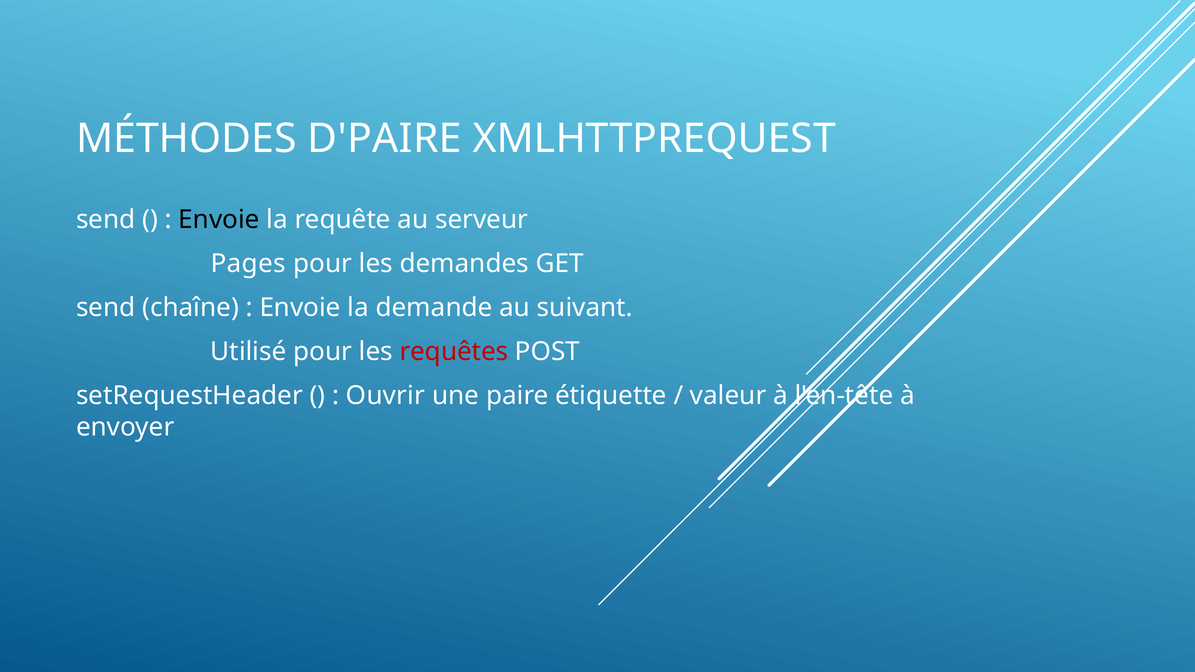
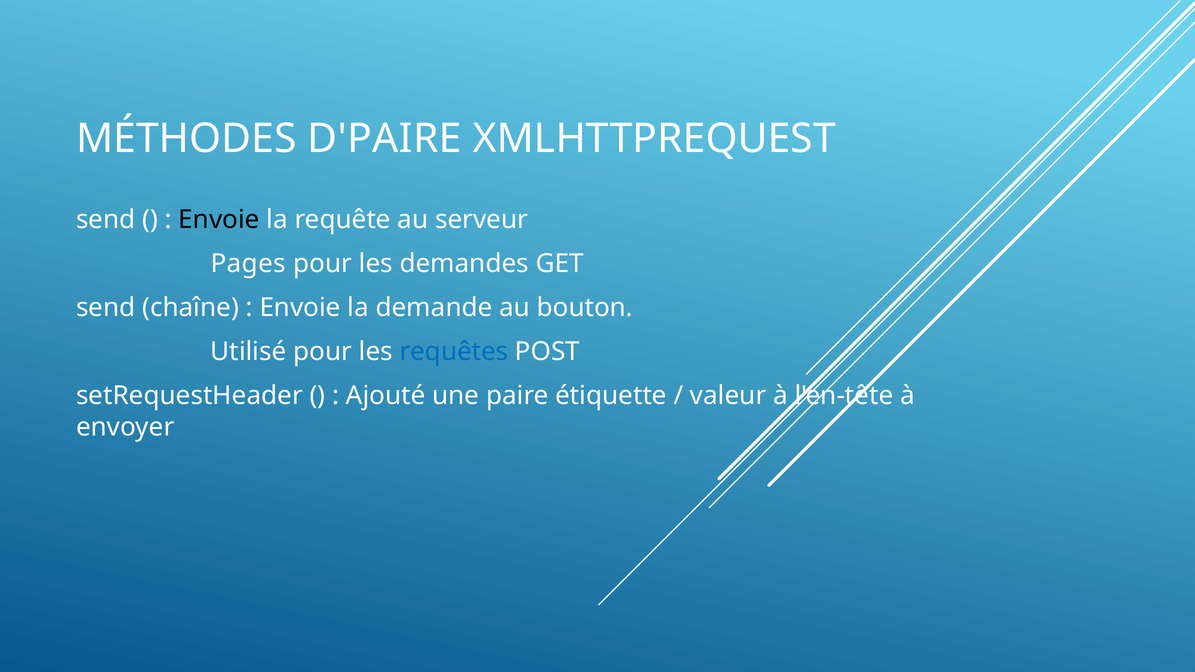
suivant: suivant -> bouton
requêtes colour: red -> blue
Ouvrir: Ouvrir -> Ajouté
